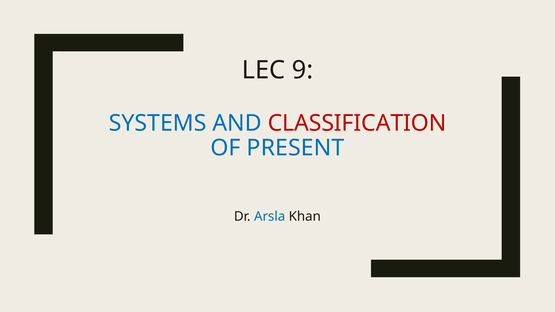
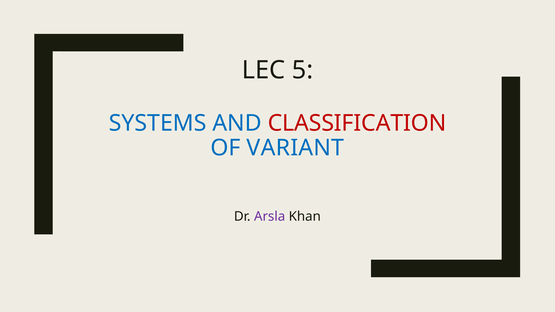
9: 9 -> 5
PRESENT: PRESENT -> VARIANT
Arsla colour: blue -> purple
